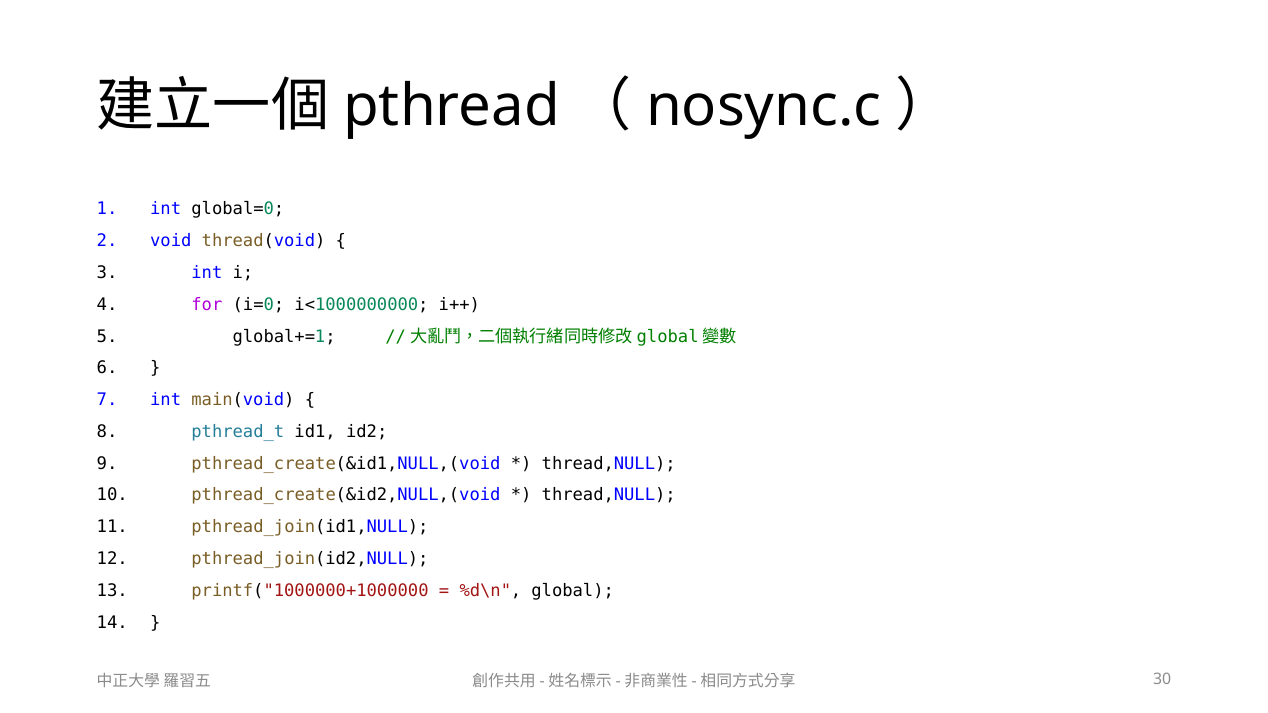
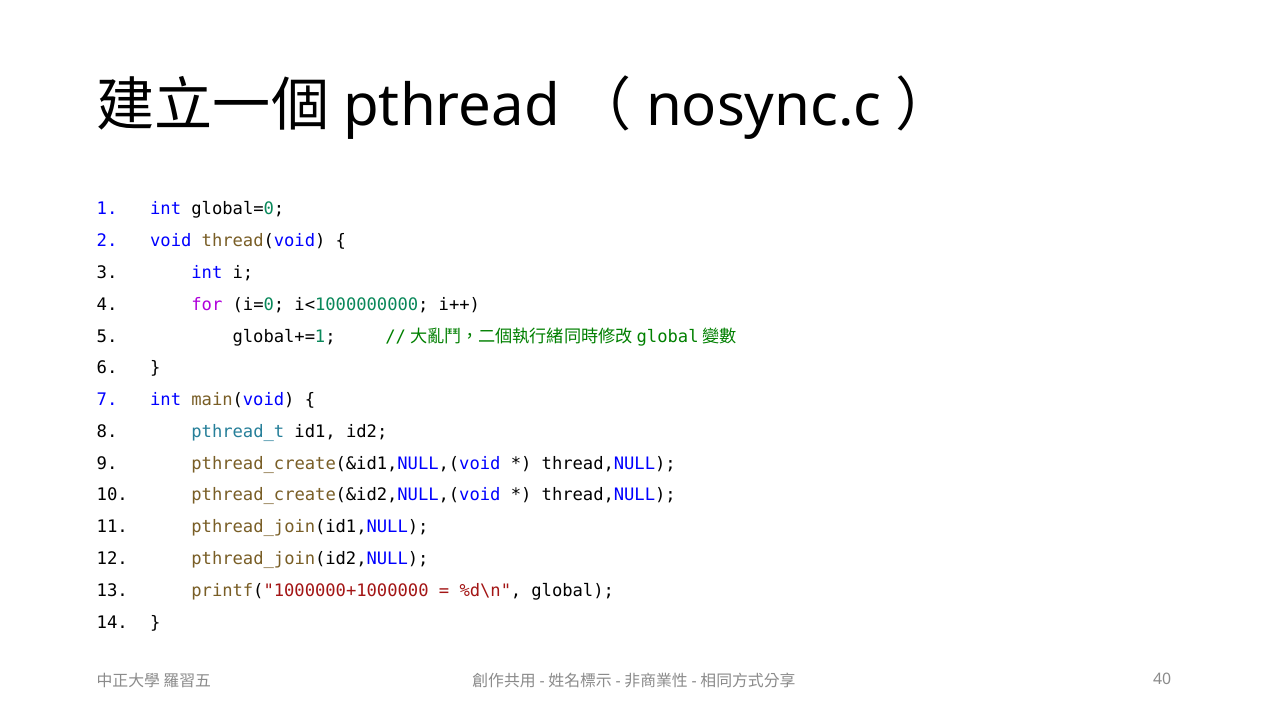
30: 30 -> 40
